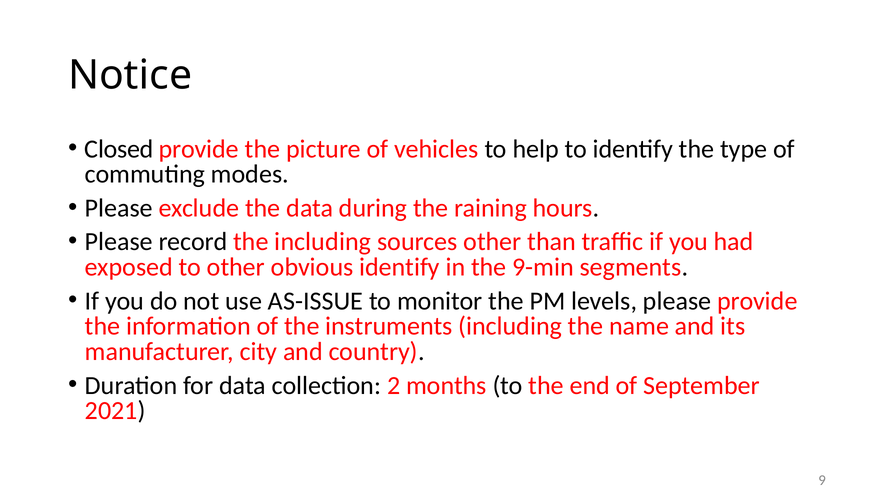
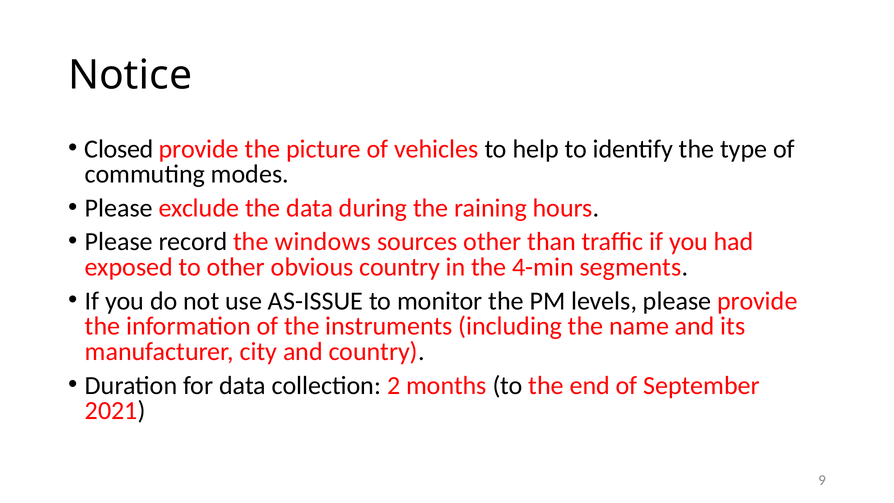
the including: including -> windows
obvious identify: identify -> country
9-min: 9-min -> 4-min
